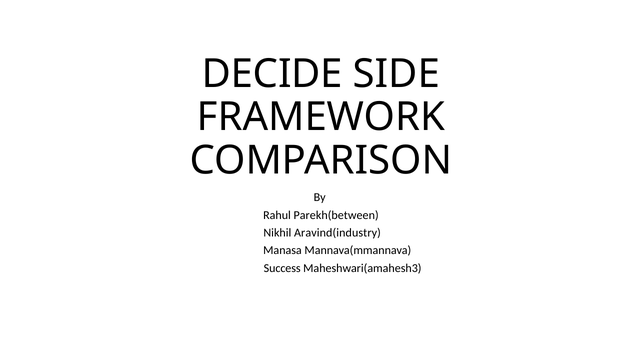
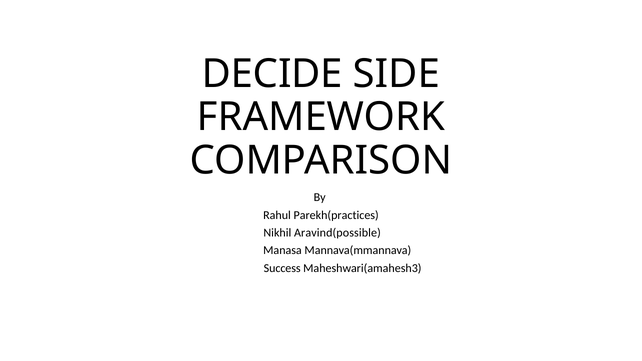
Parekh(between: Parekh(between -> Parekh(practices
Aravind(industry: Aravind(industry -> Aravind(possible
